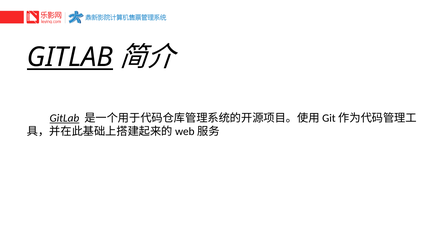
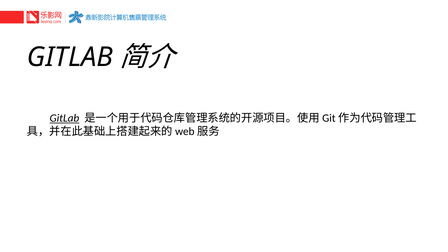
GITLAB at (70, 57) underline: present -> none
